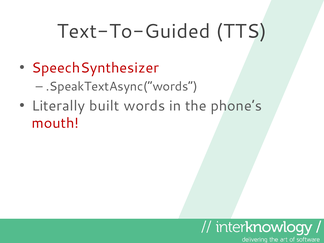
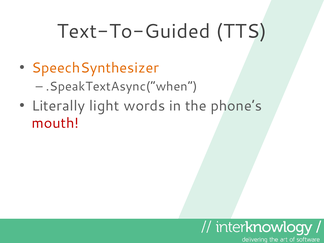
SpeechSynthesizer colour: red -> orange
.SpeakTextAsync(“words: .SpeakTextAsync(“words -> .SpeakTextAsync(“when
built: built -> light
